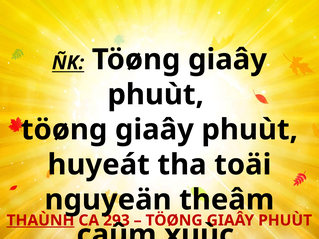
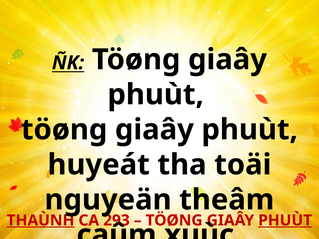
PHUÙT at (285, 221) underline: none -> present
